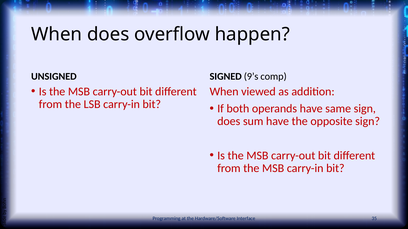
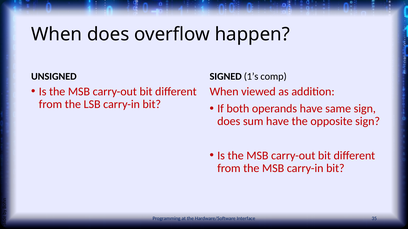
9’s: 9’s -> 1’s
